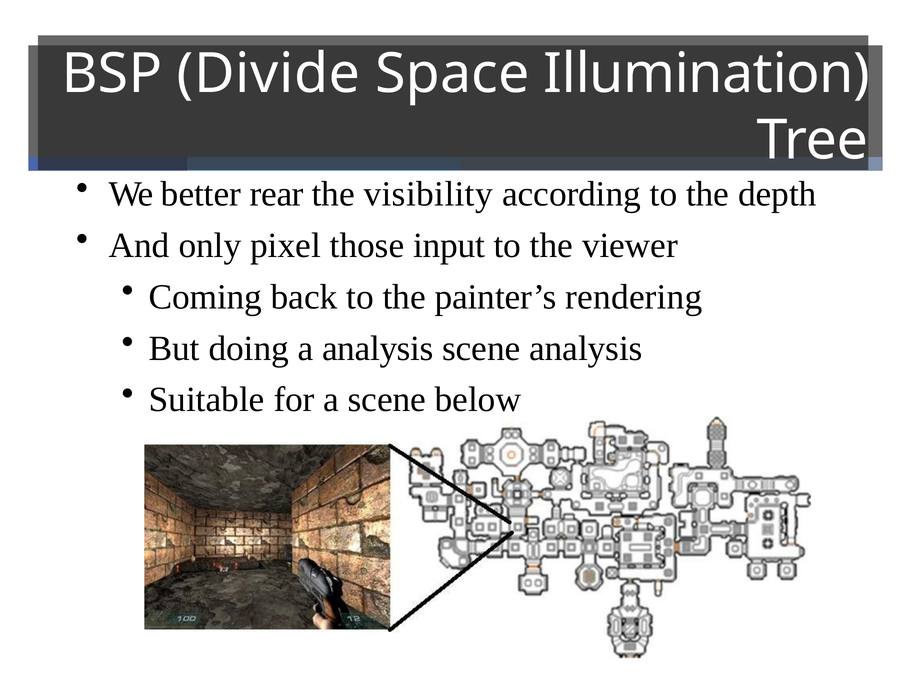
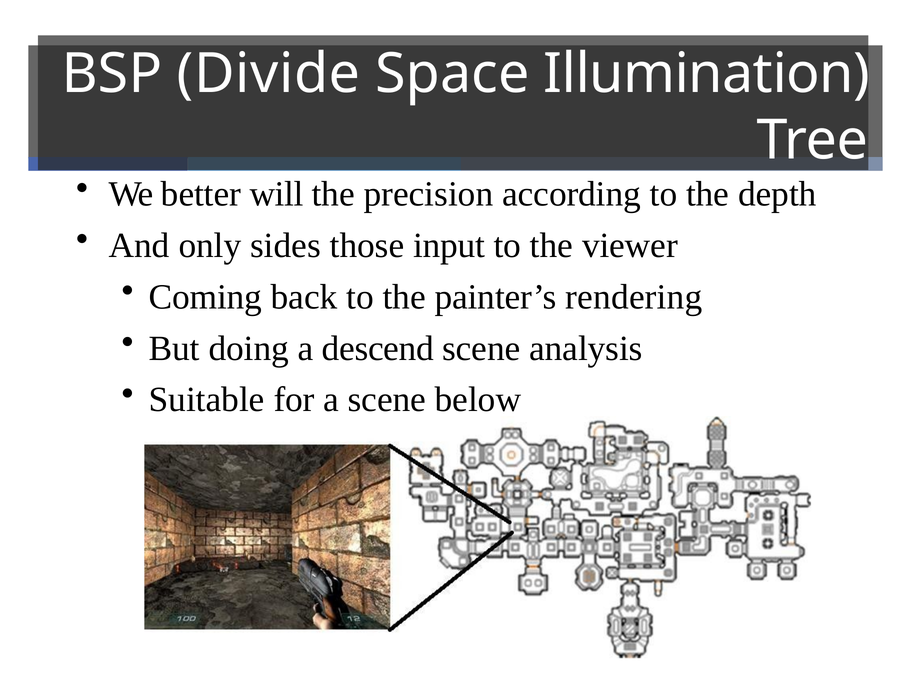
rear: rear -> will
visibility: visibility -> precision
pixel: pixel -> sides
a analysis: analysis -> descend
